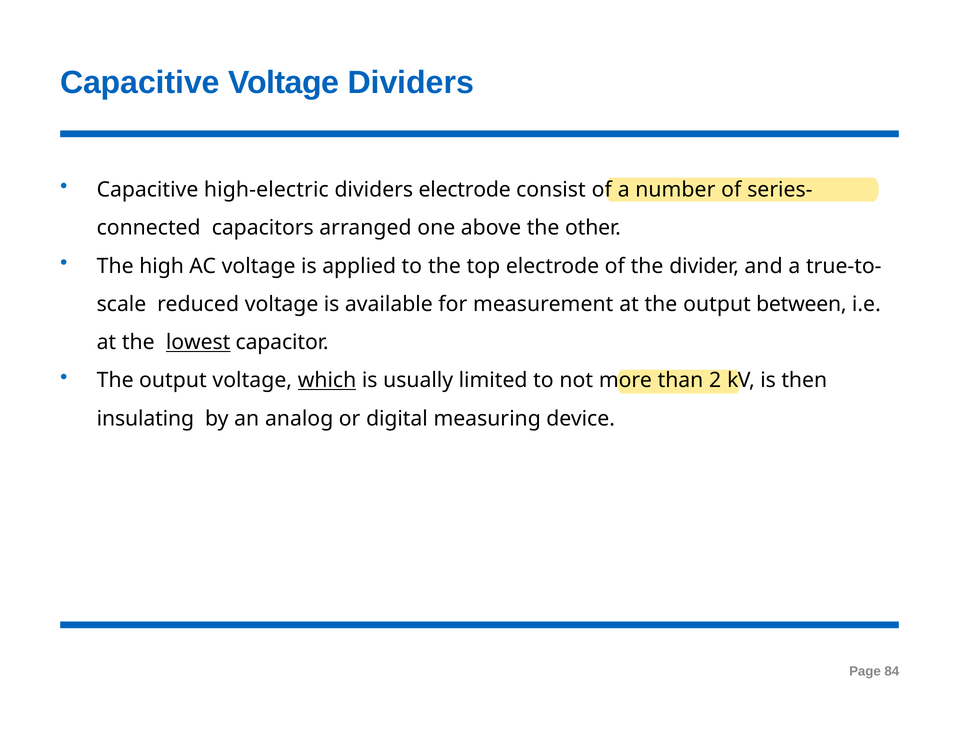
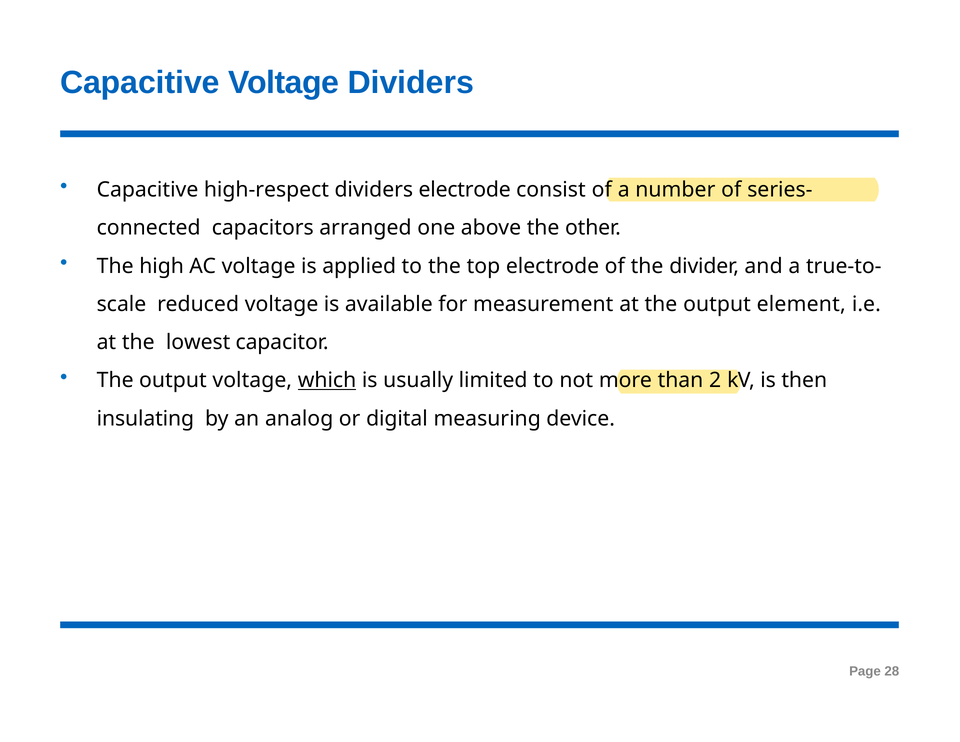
high-electric: high-electric -> high-respect
between: between -> element
lowest underline: present -> none
84: 84 -> 28
